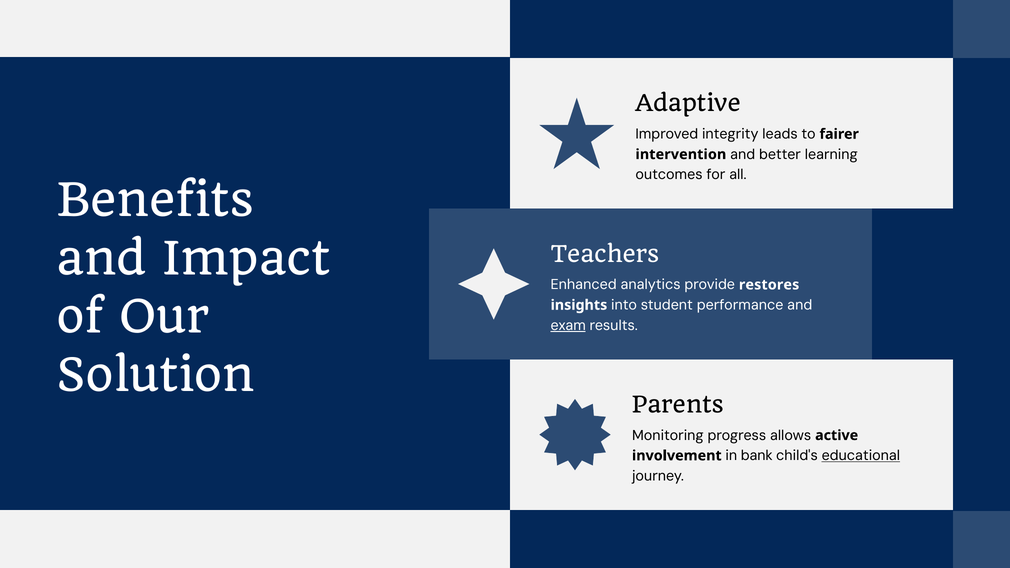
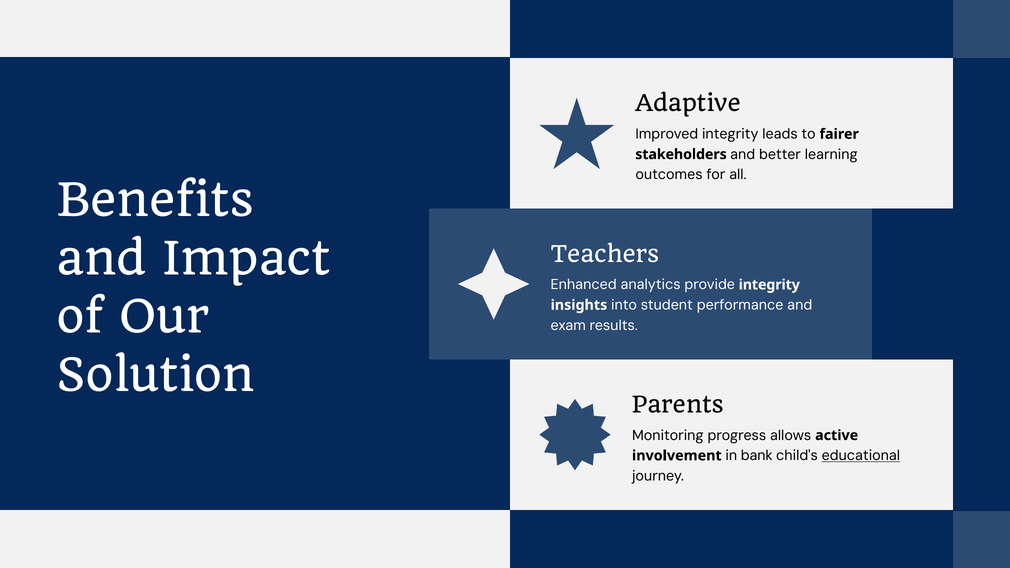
intervention: intervention -> stakeholders
provide restores: restores -> integrity
exam underline: present -> none
